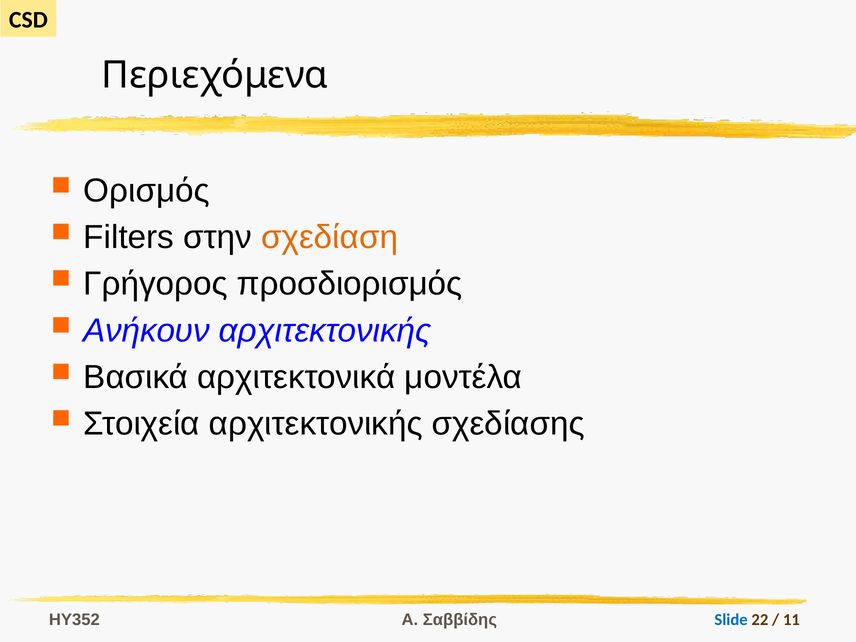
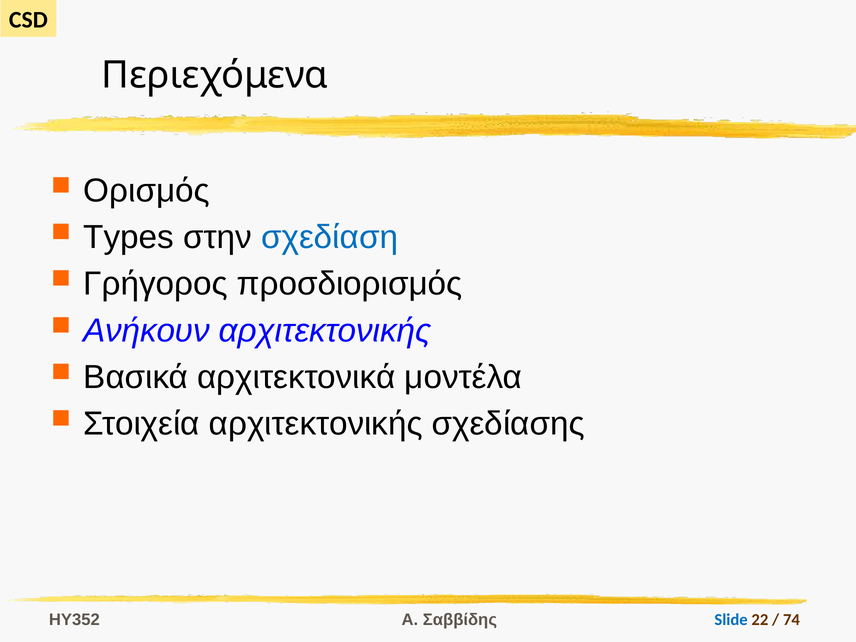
Filters: Filters -> Types
σχεδίαση colour: orange -> blue
11: 11 -> 74
